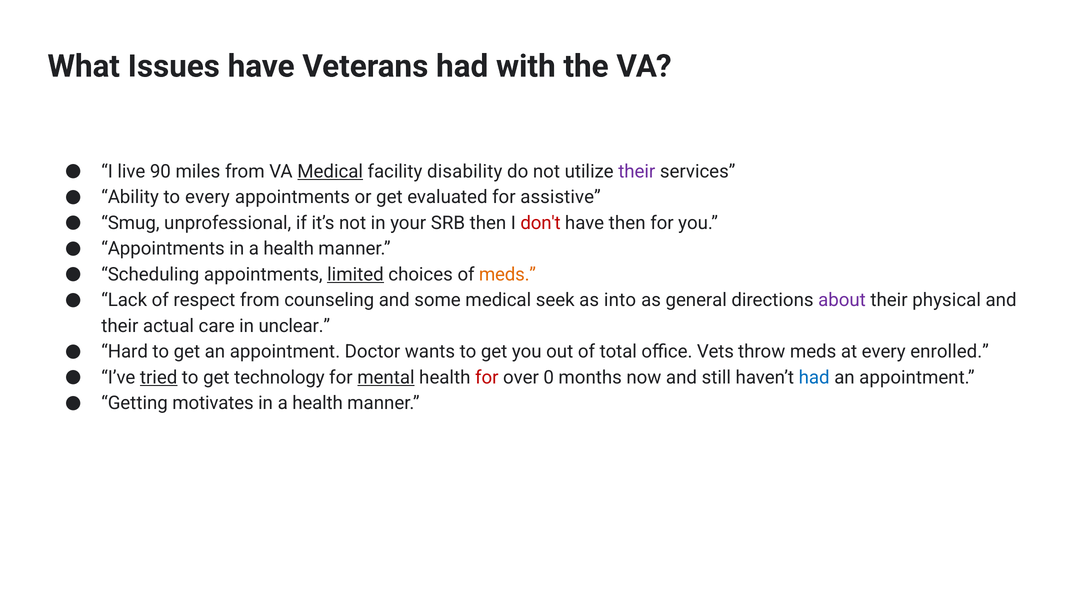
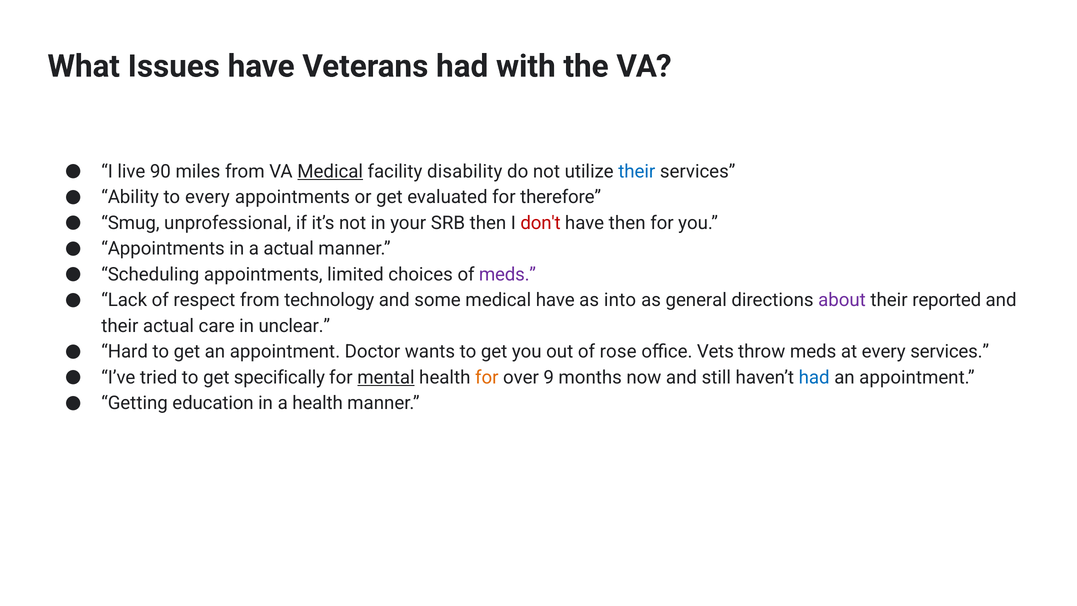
their at (637, 171) colour: purple -> blue
assistive: assistive -> therefore
Appointments in a health: health -> actual
limited underline: present -> none
meds at (507, 274) colour: orange -> purple
counseling: counseling -> technology
medical seek: seek -> have
physical: physical -> reported
total: total -> rose
every enrolled: enrolled -> services
tried underline: present -> none
technology: technology -> specifically
for at (487, 377) colour: red -> orange
0: 0 -> 9
motivates: motivates -> education
